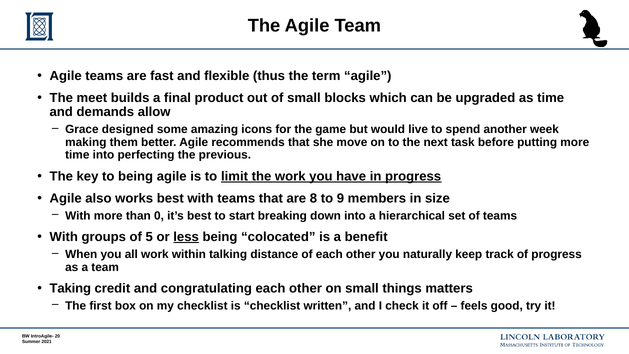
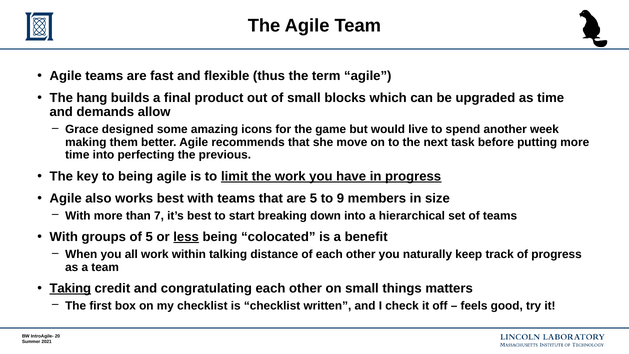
meet: meet -> hang
are 8: 8 -> 5
0: 0 -> 7
Taking underline: none -> present
